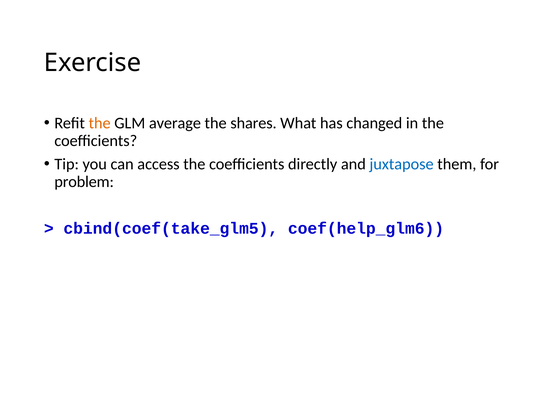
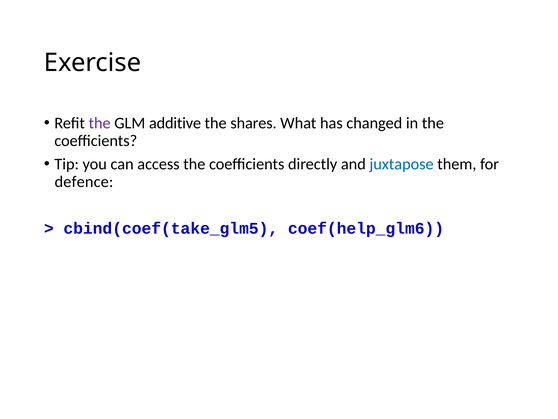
the at (100, 123) colour: orange -> purple
average: average -> additive
problem: problem -> defence
